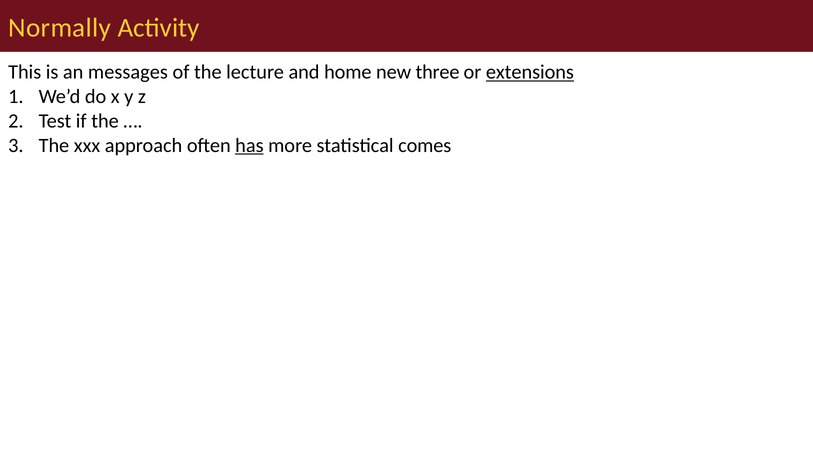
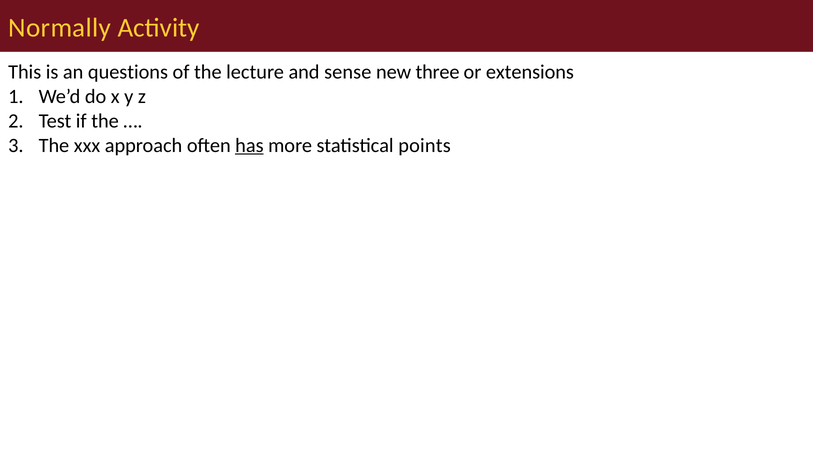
messages: messages -> questions
home: home -> sense
extensions underline: present -> none
comes: comes -> points
